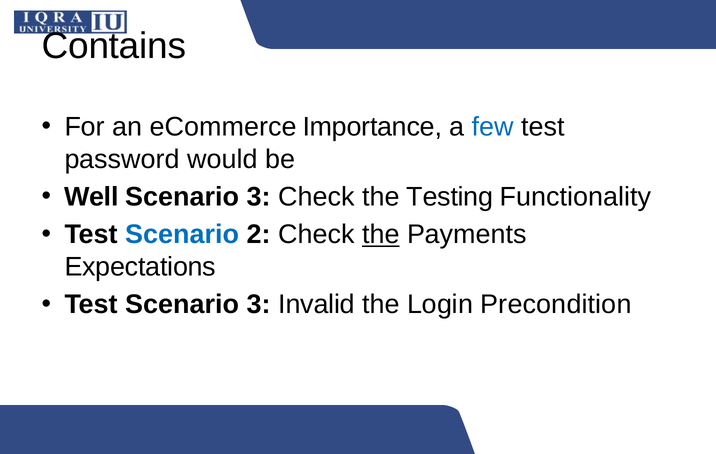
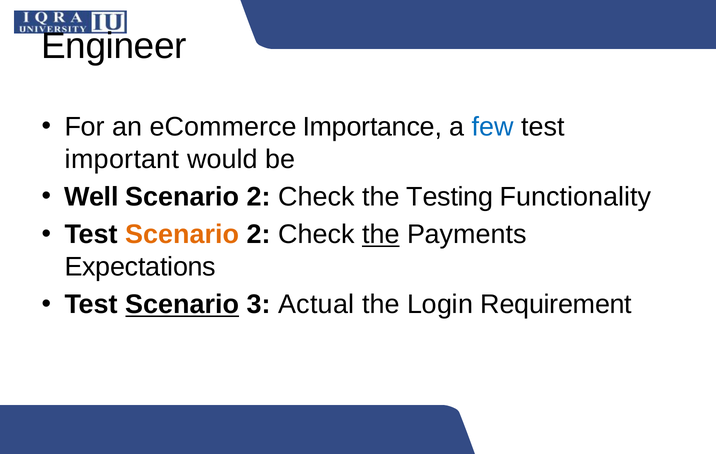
Contains: Contains -> Engineer
password: password -> important
3 at (259, 197): 3 -> 2
Scenario at (182, 235) colour: blue -> orange
Scenario at (182, 305) underline: none -> present
Invalid: Invalid -> Actual
Precondition: Precondition -> Requirement
